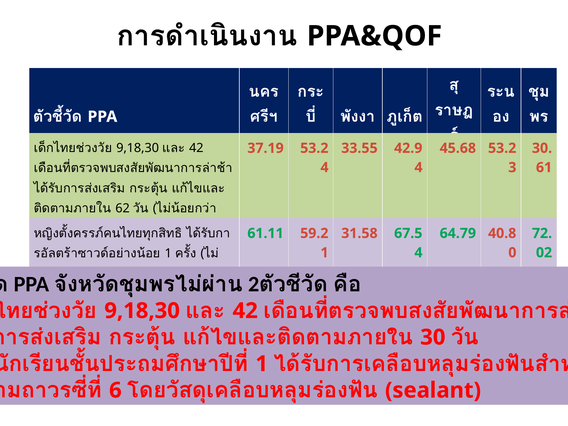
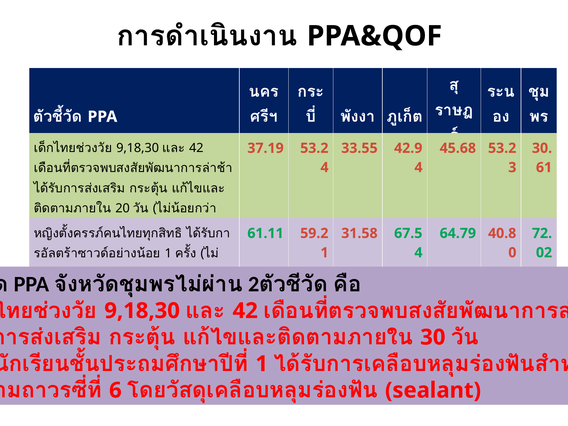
62: 62 -> 20
